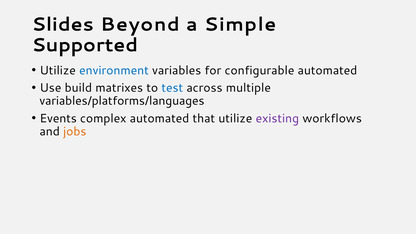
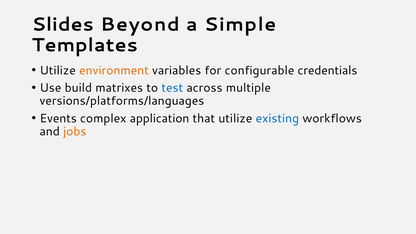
Supported: Supported -> Templates
environment colour: blue -> orange
configurable automated: automated -> credentials
variables/platforms/languages: variables/platforms/languages -> versions/platforms/languages
complex automated: automated -> application
existing colour: purple -> blue
